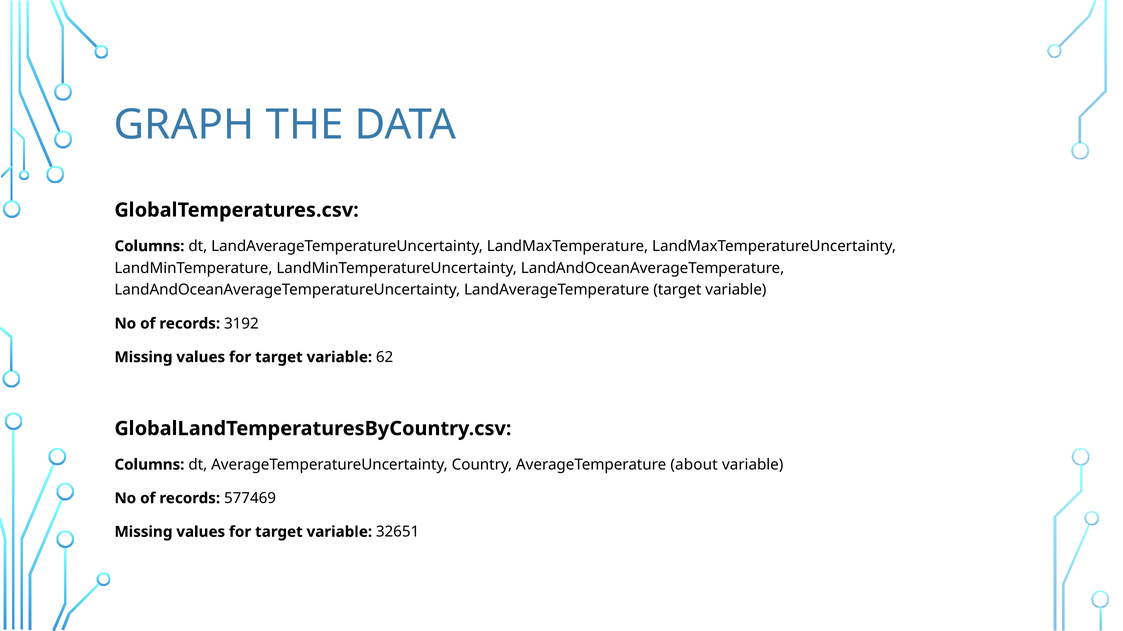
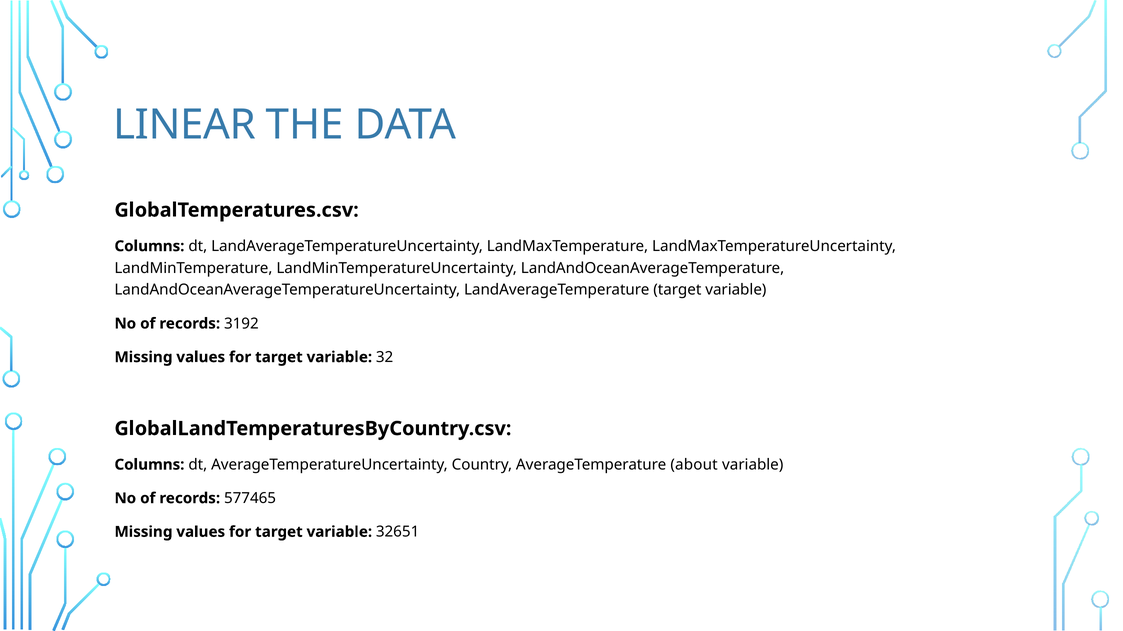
GRAPH: GRAPH -> LINEAR
62: 62 -> 32
577469: 577469 -> 577465
